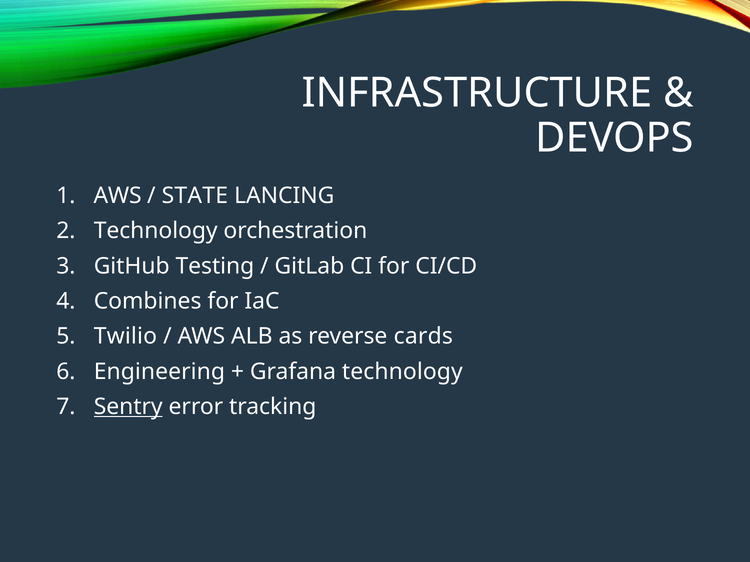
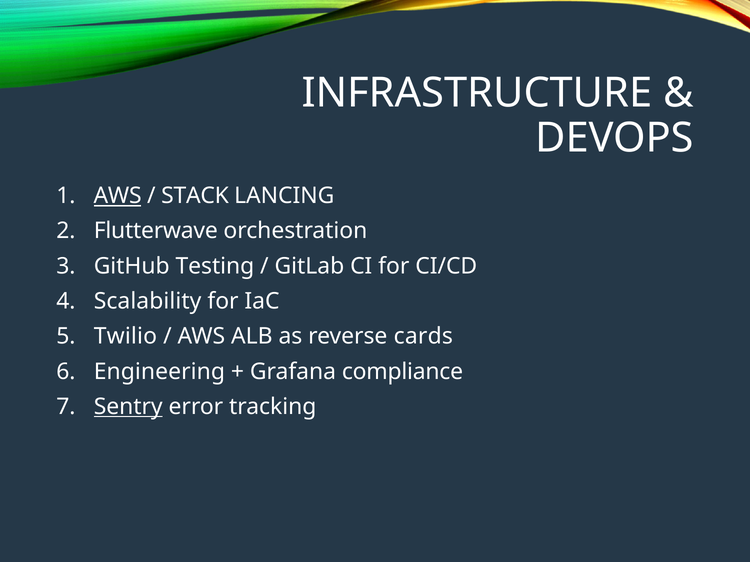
AWS at (118, 196) underline: none -> present
STATE: STATE -> STACK
Technology at (156, 231): Technology -> Flutterwave
Combines: Combines -> Scalability
Grafana technology: technology -> compliance
